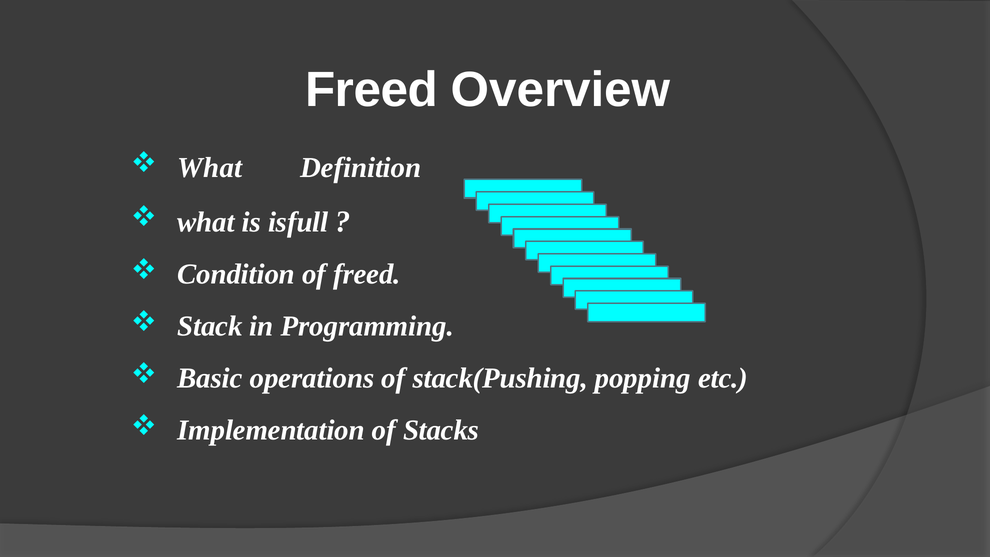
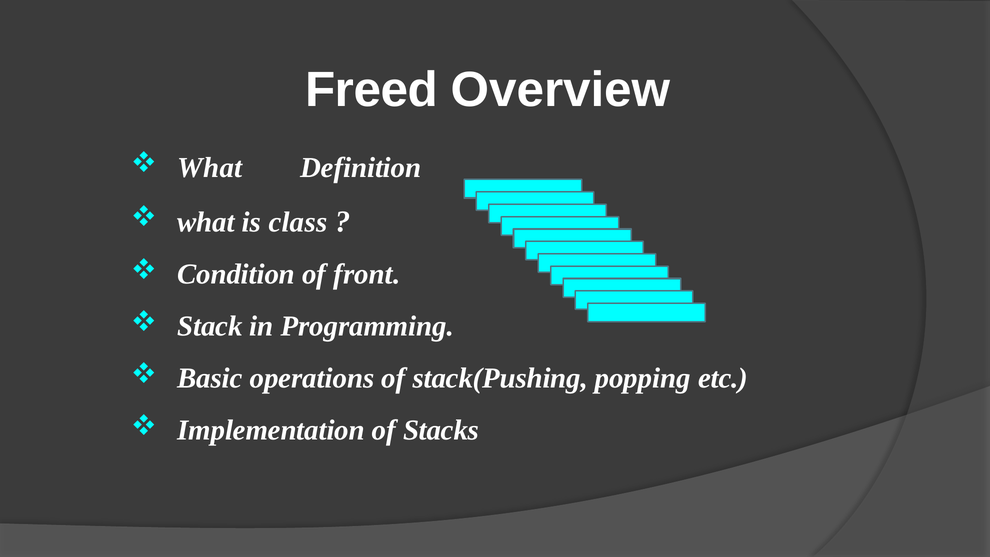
isfull: isfull -> class
of freed: freed -> front
